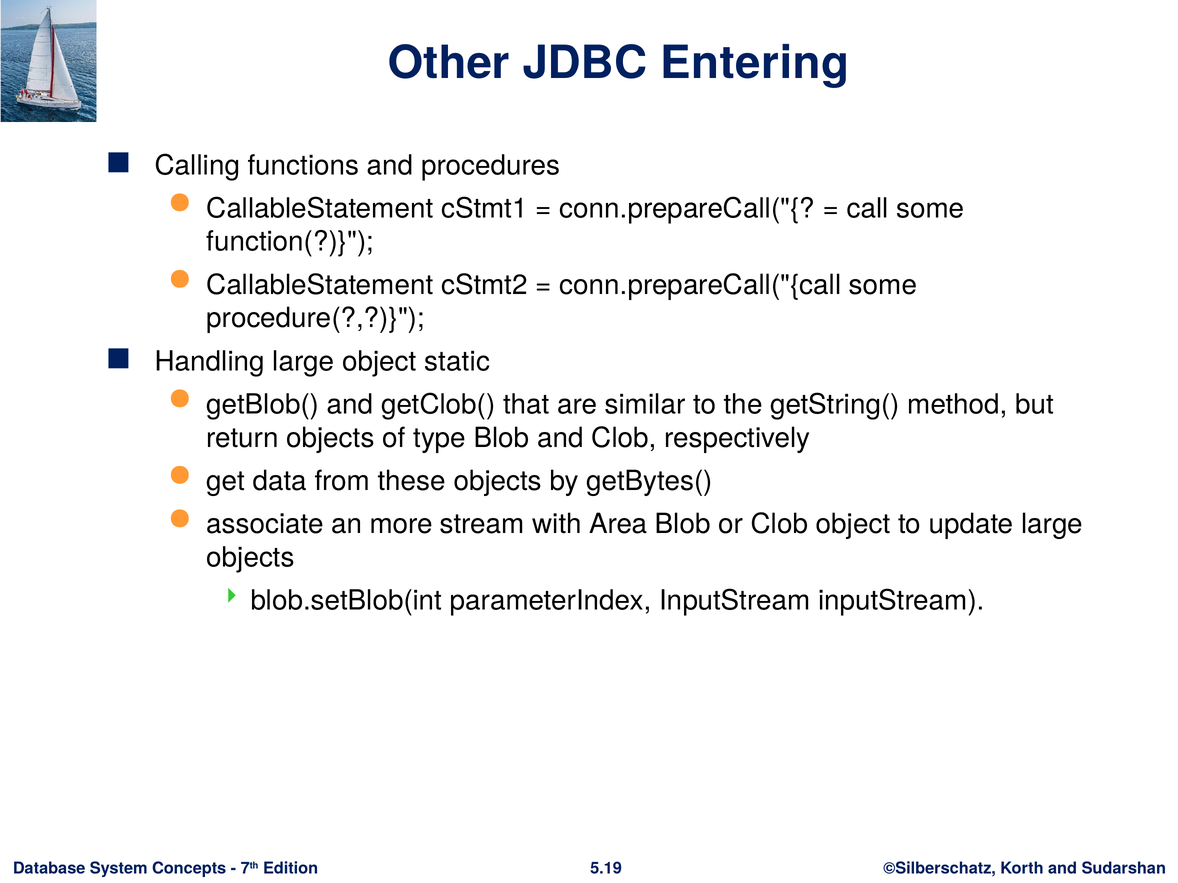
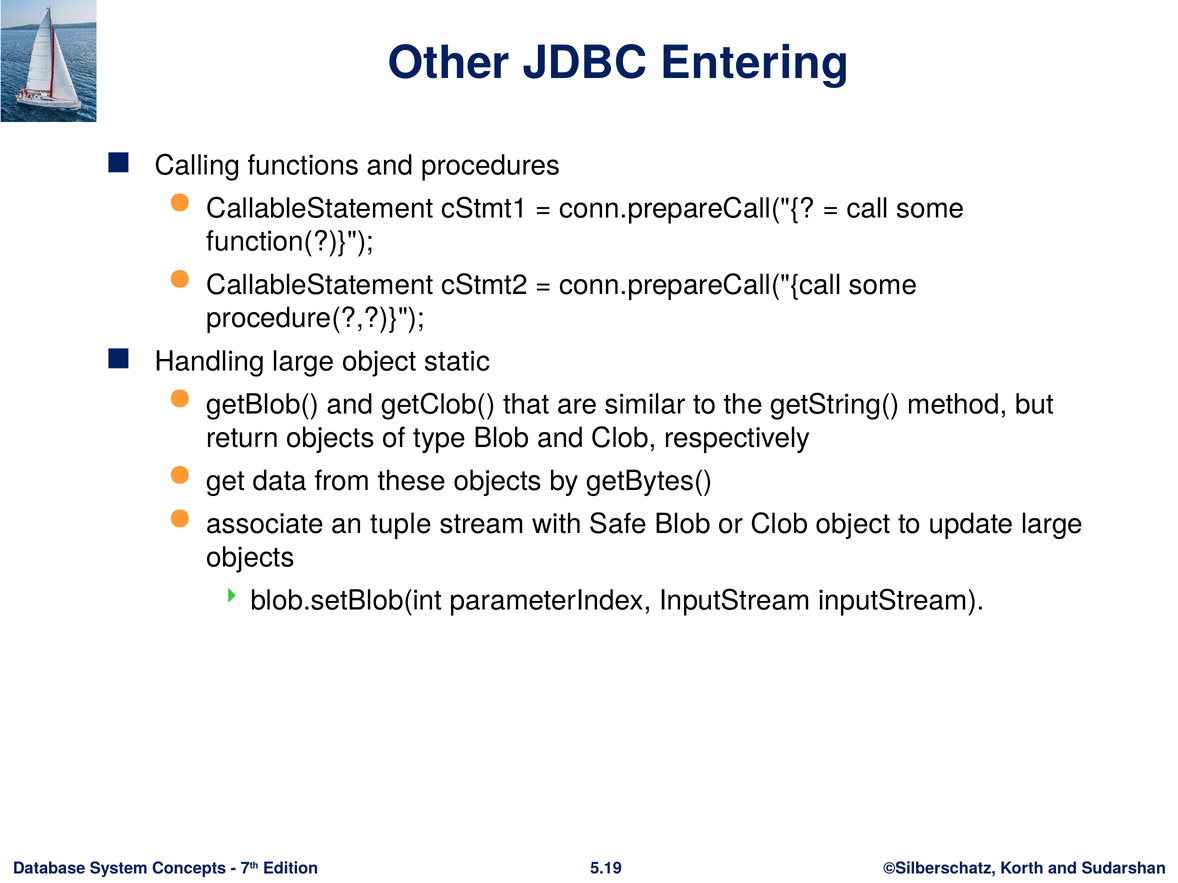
more: more -> tuple
Area: Area -> Safe
